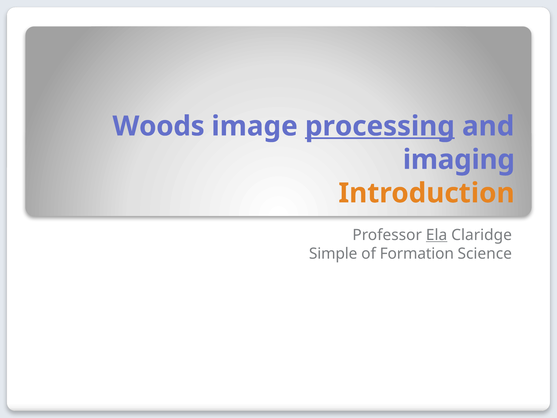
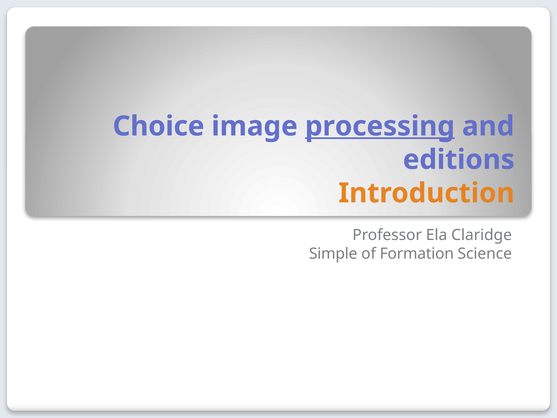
Woods: Woods -> Choice
imaging: imaging -> editions
Ela underline: present -> none
